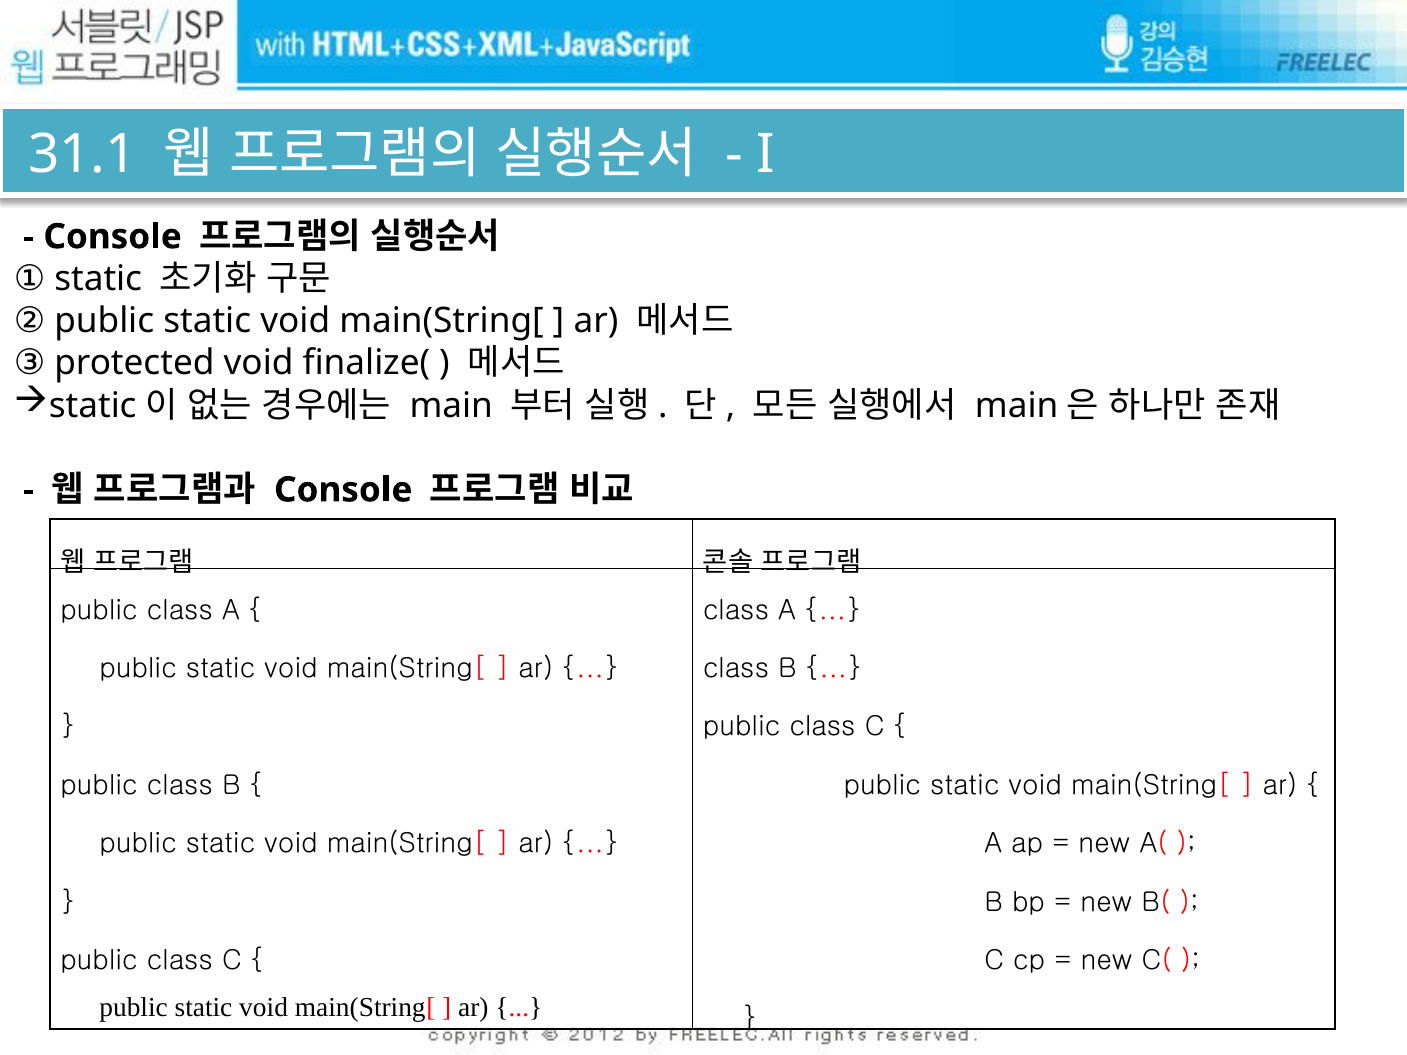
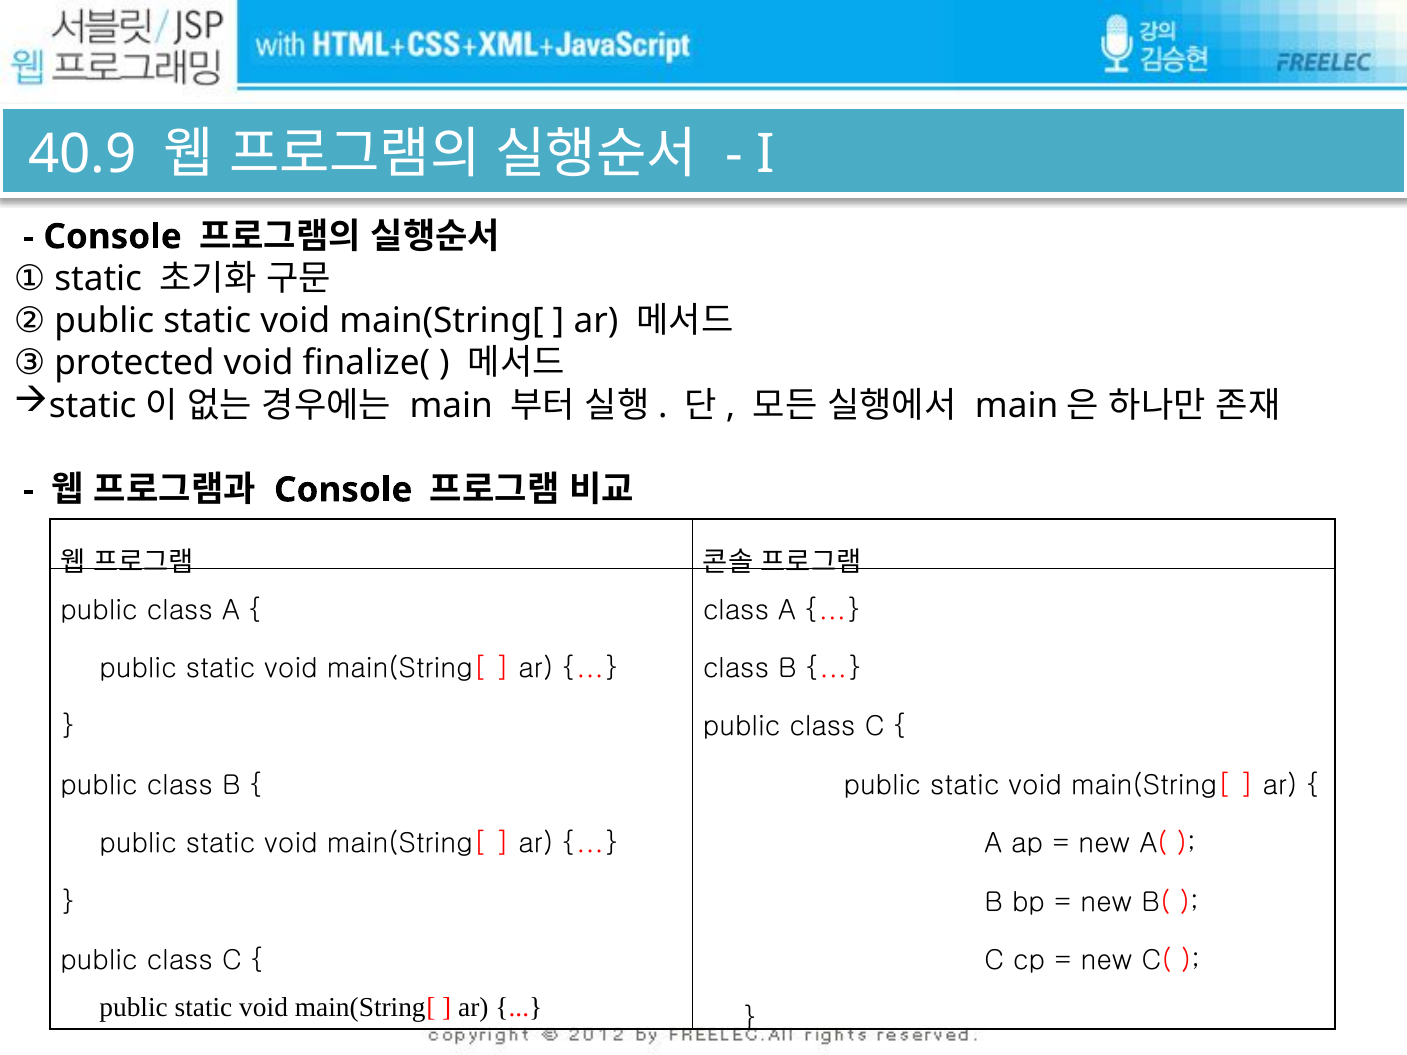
31.1: 31.1 -> 40.9
